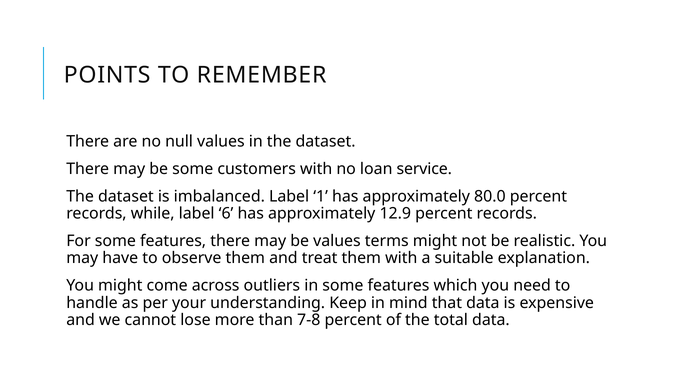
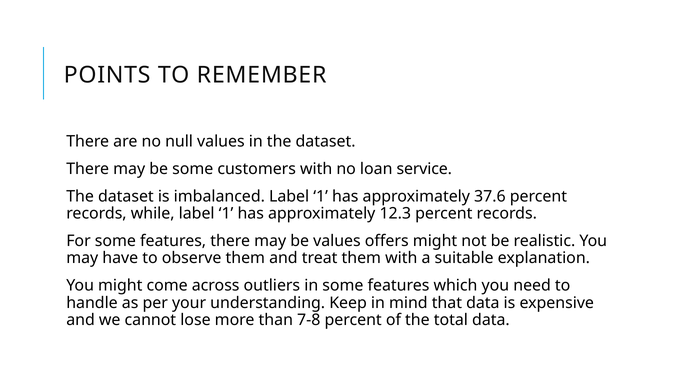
80.0: 80.0 -> 37.6
while label 6: 6 -> 1
12.9: 12.9 -> 12.3
terms: terms -> offers
